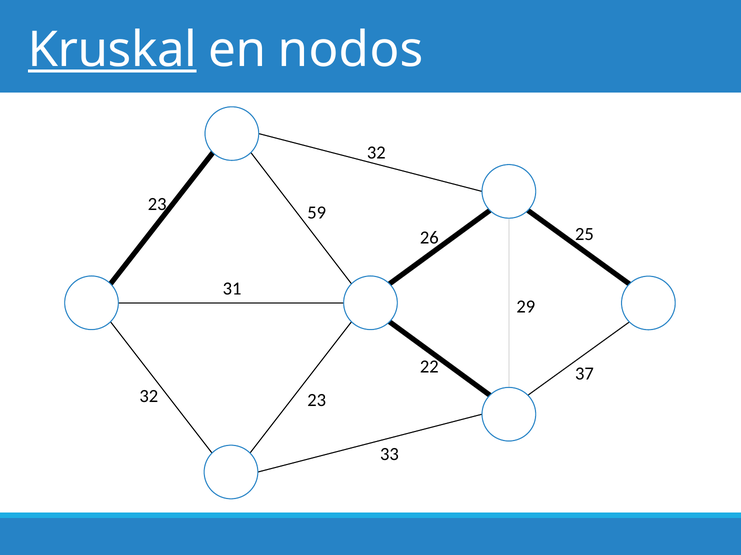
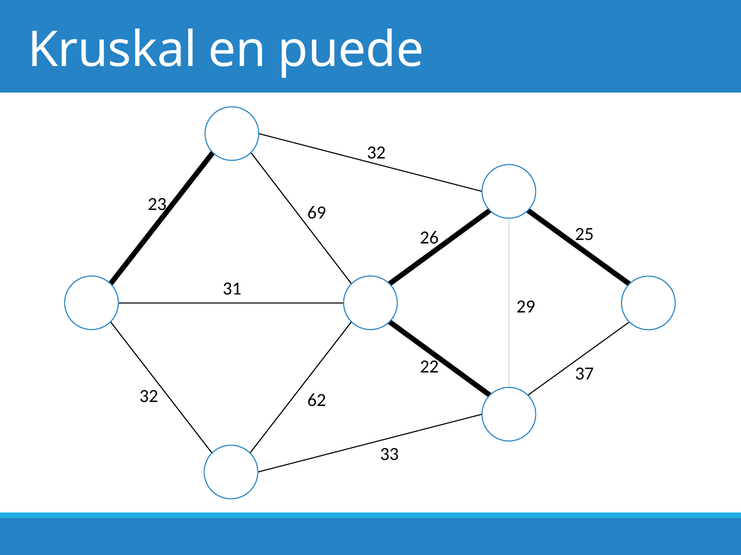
Kruskal underline: present -> none
nodos: nodos -> puede
59: 59 -> 69
32 23: 23 -> 62
